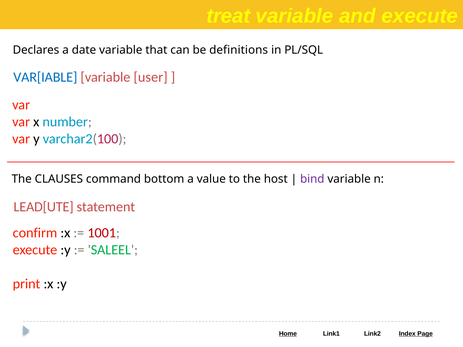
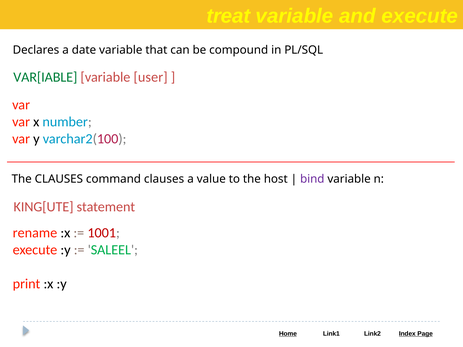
definitions: definitions -> compound
VAR[IABLE colour: blue -> green
command bottom: bottom -> clauses
LEAD[UTE: LEAD[UTE -> KING[UTE
confirm: confirm -> rename
